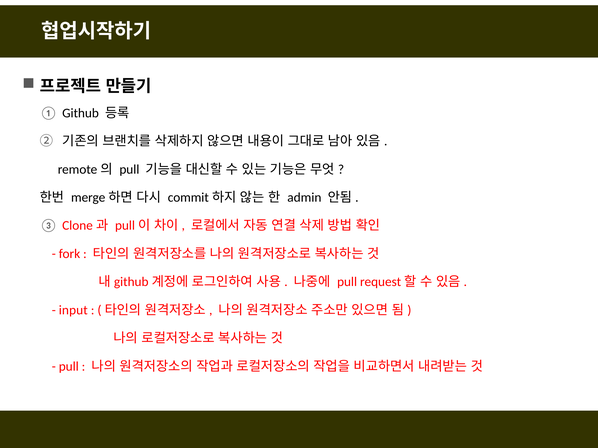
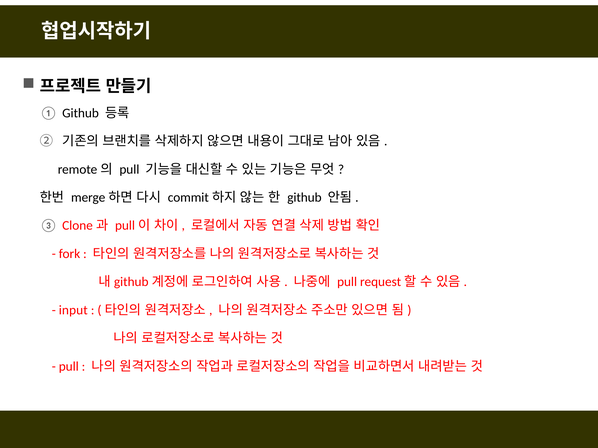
admin at (304, 198): admin -> github
